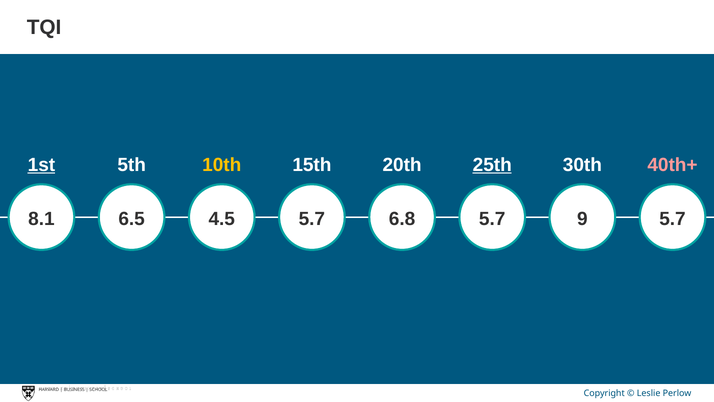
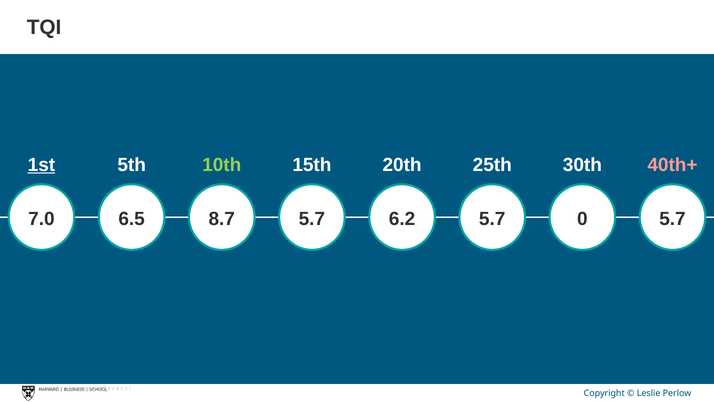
10th colour: yellow -> light green
25th underline: present -> none
8.1: 8.1 -> 7.0
4.5: 4.5 -> 8.7
6.8: 6.8 -> 6.2
9: 9 -> 0
